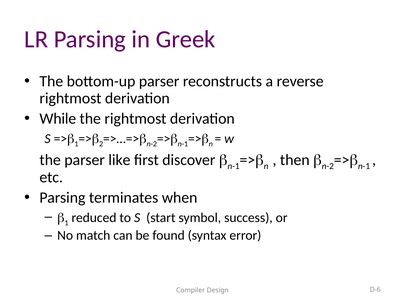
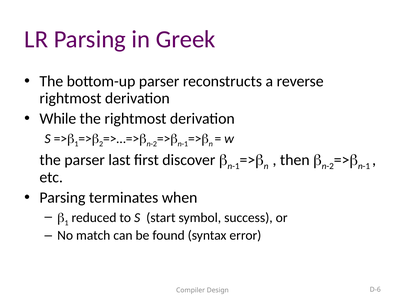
like: like -> last
